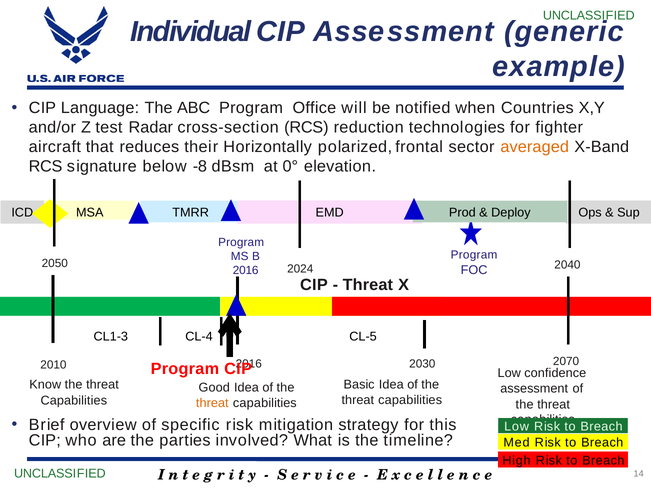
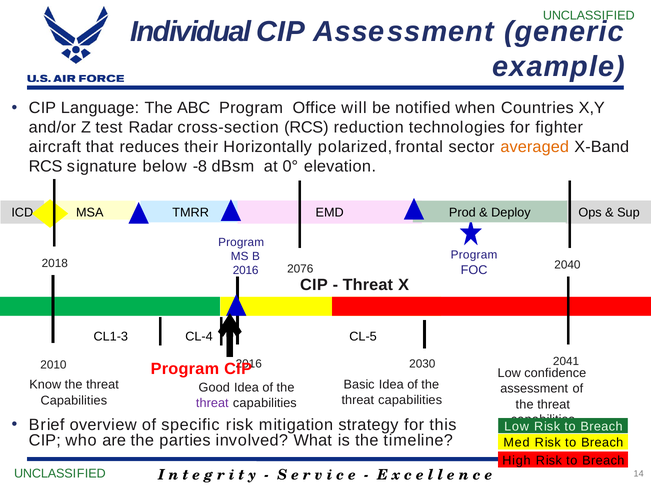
2050: 2050 -> 2018
2024: 2024 -> 2076
2070: 2070 -> 2041
threat at (212, 403) colour: orange -> purple
